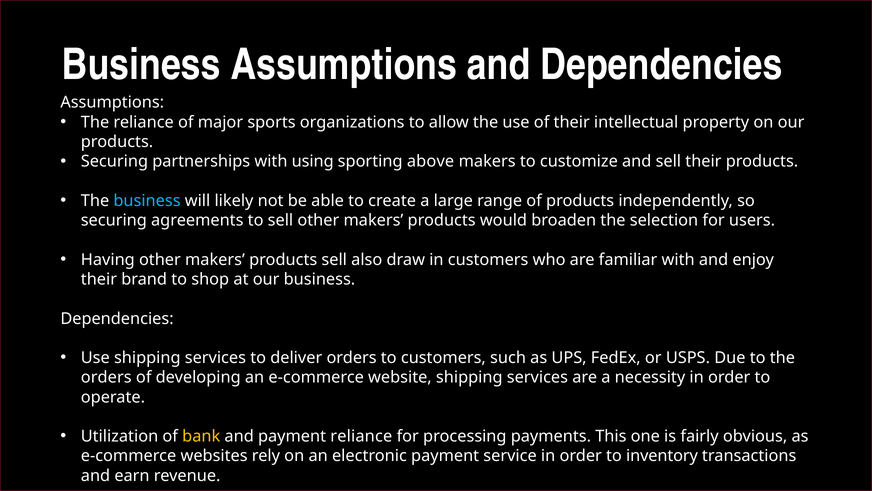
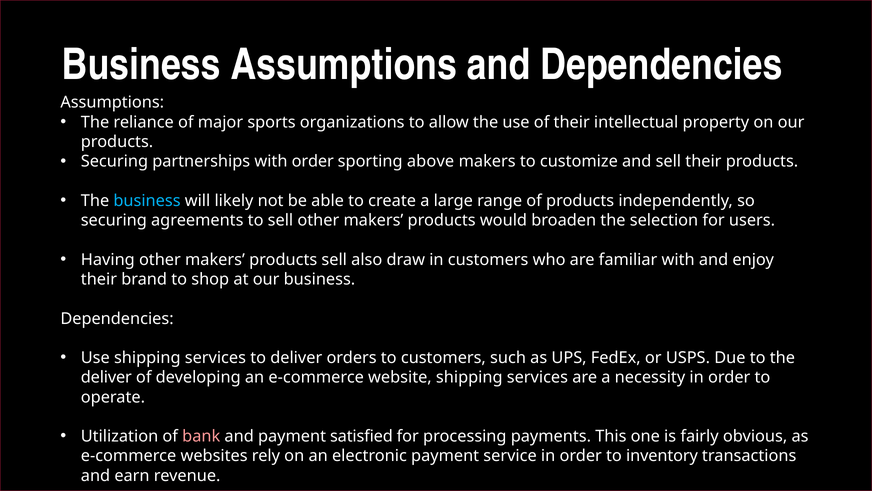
with using: using -> order
orders at (106, 377): orders -> deliver
bank colour: yellow -> pink
payment reliance: reliance -> satisfied
